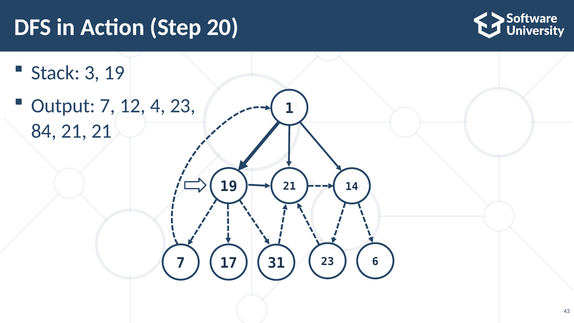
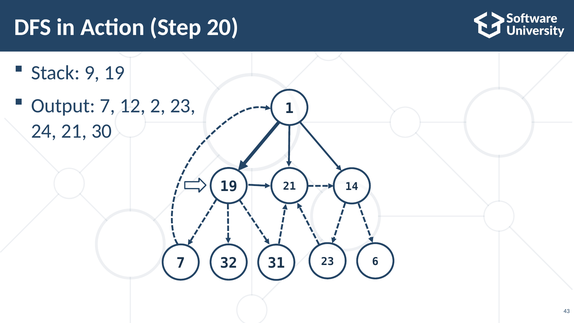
3: 3 -> 9
4: 4 -> 2
84: 84 -> 24
21 21: 21 -> 30
17: 17 -> 32
